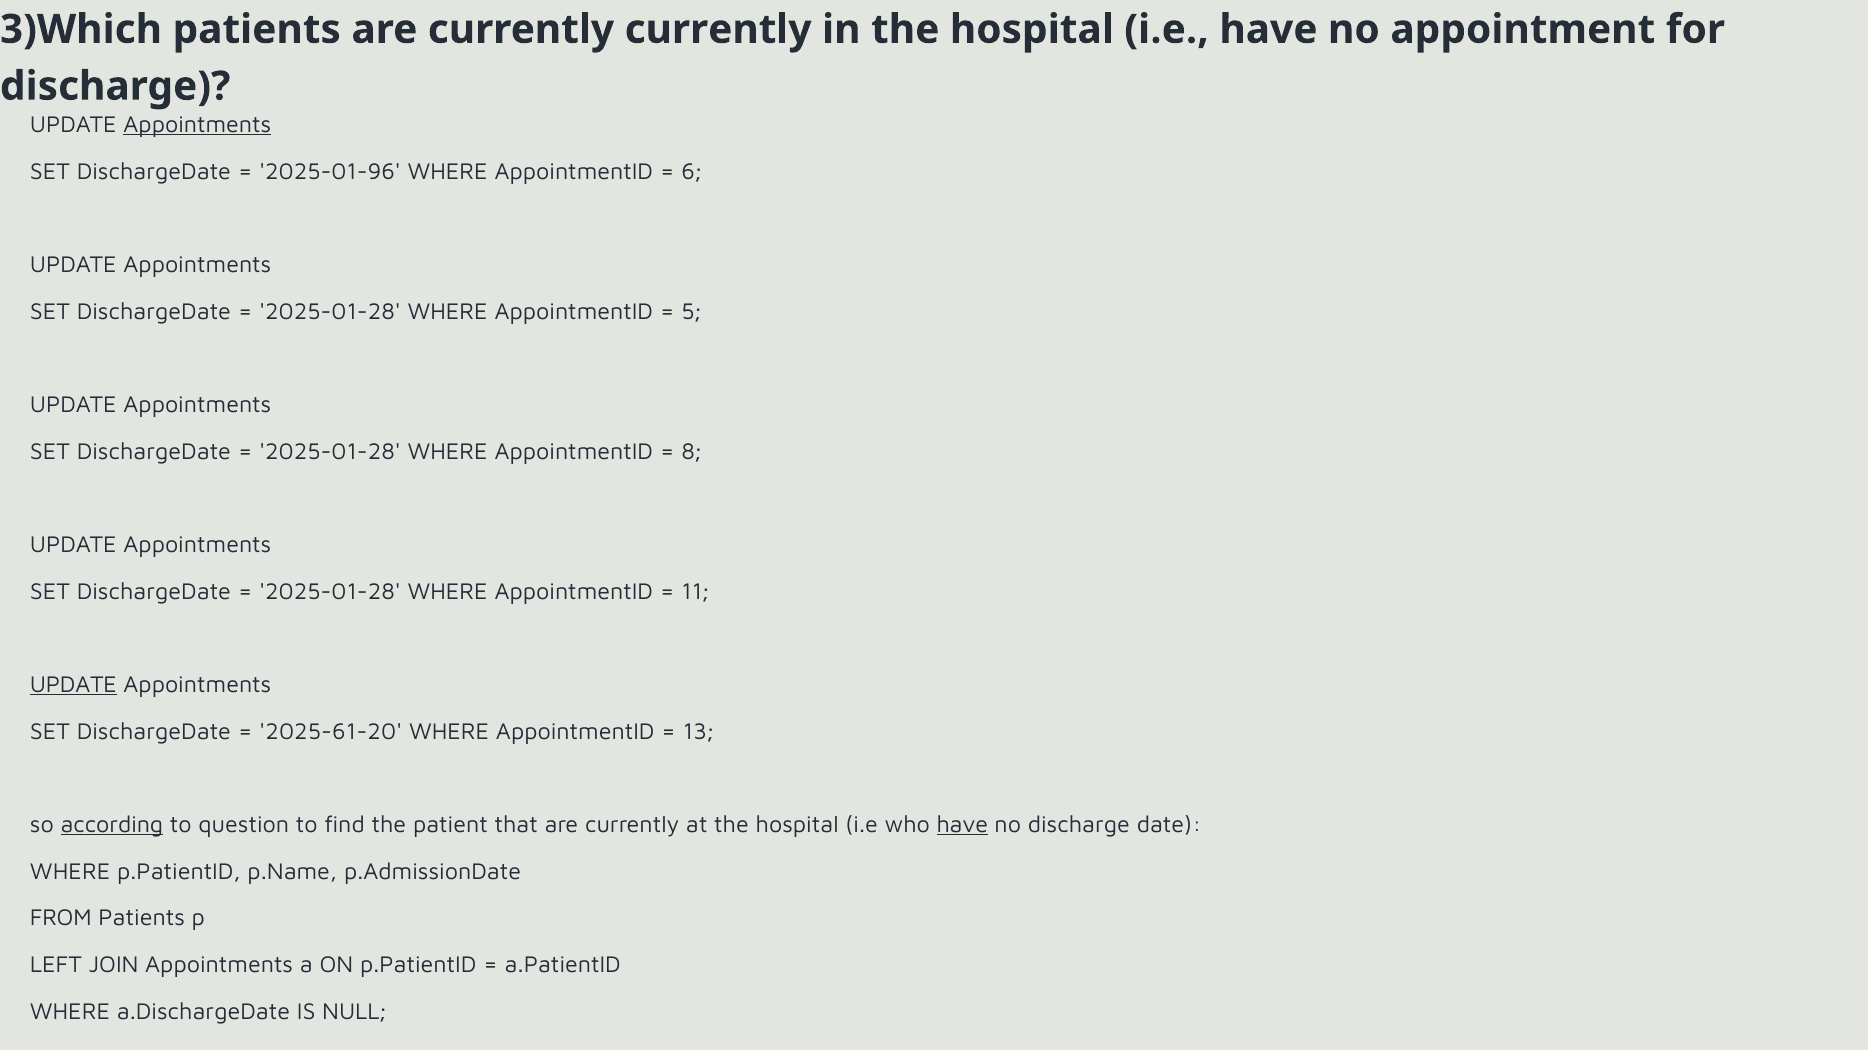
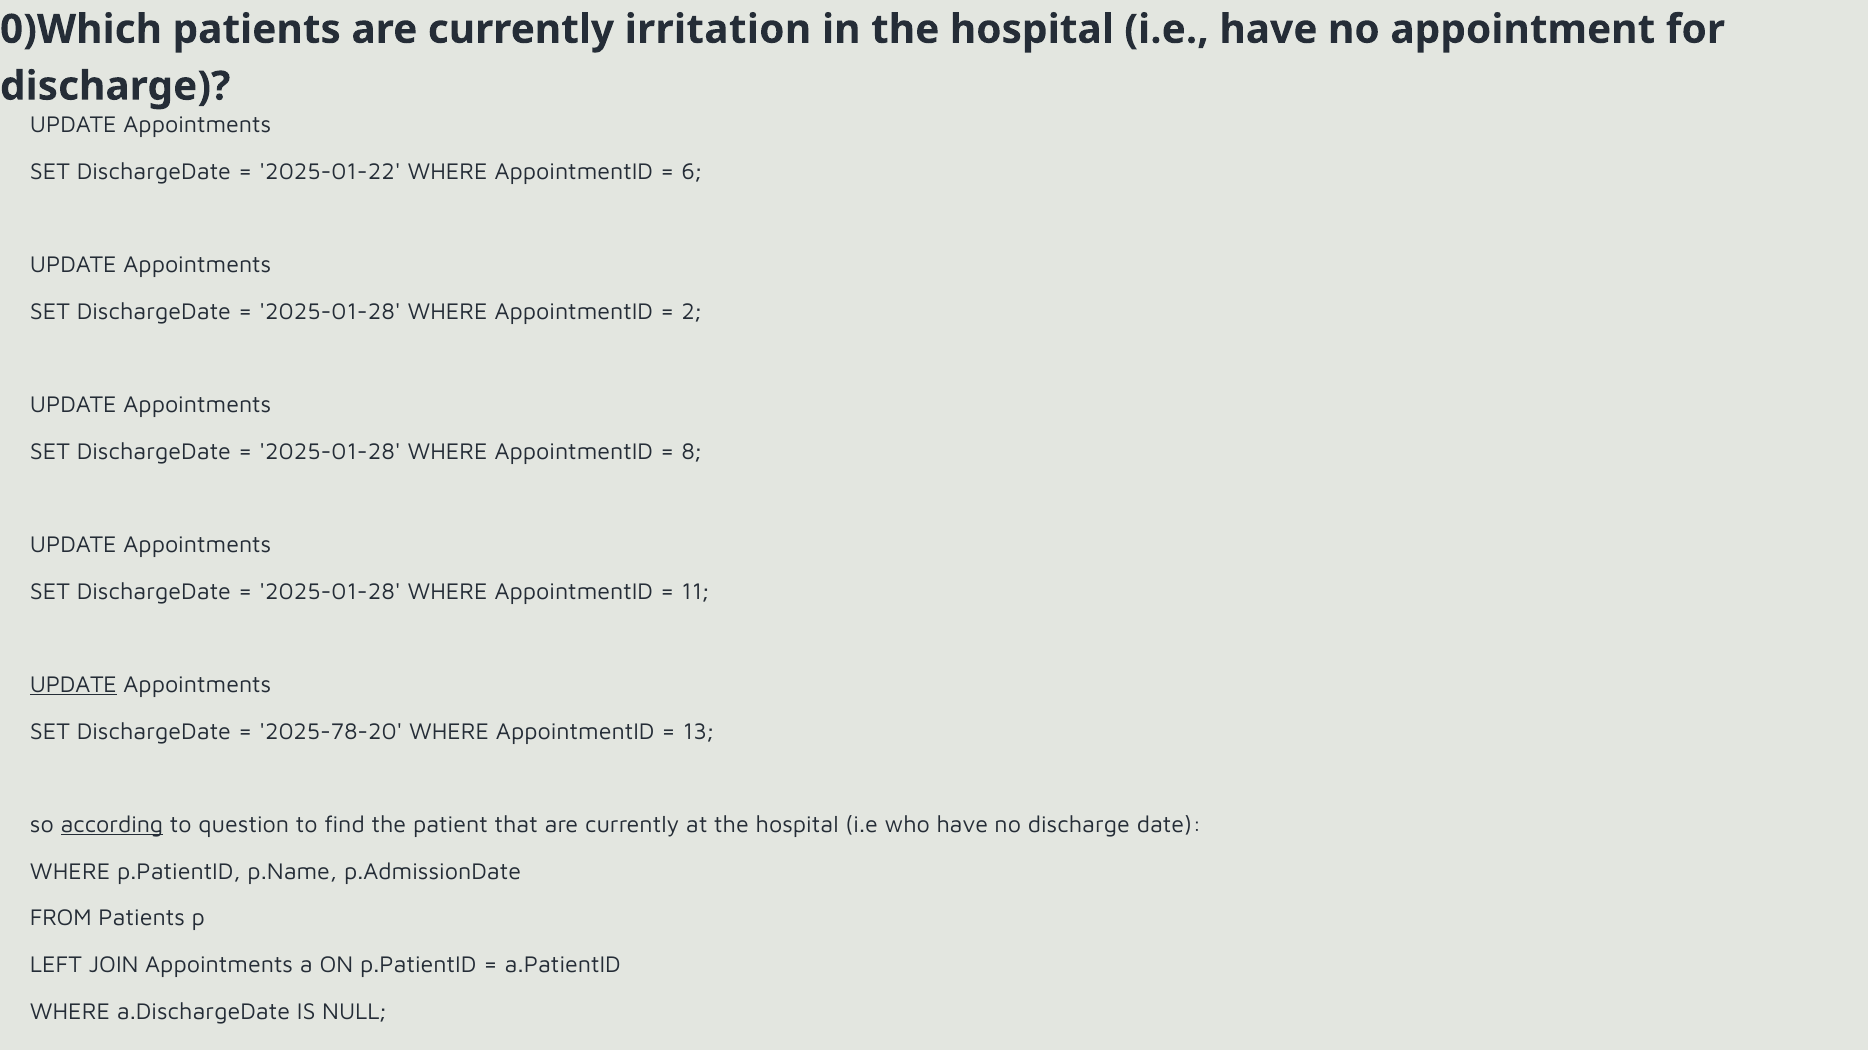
3)Which: 3)Which -> 0)Which
currently currently: currently -> irritation
Appointments at (197, 125) underline: present -> none
2025-01-96: 2025-01-96 -> 2025-01-22
5: 5 -> 2
2025-61-20: 2025-61-20 -> 2025-78-20
have at (962, 825) underline: present -> none
